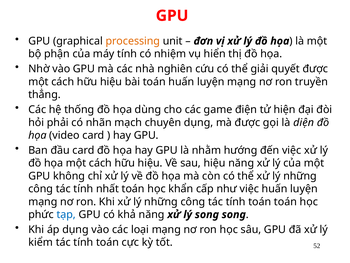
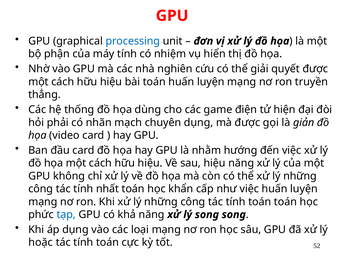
processing colour: orange -> blue
diện: diện -> giản
kiểm: kiểm -> hoặc
